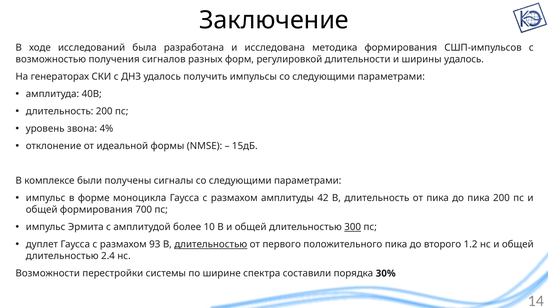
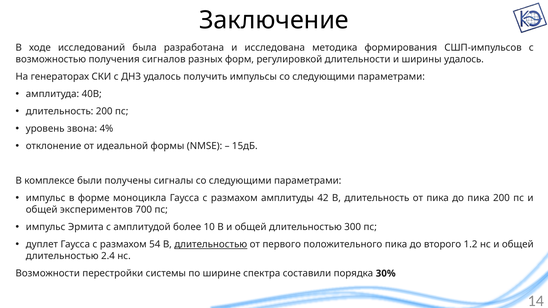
общей формирования: формирования -> экспериментов
300 underline: present -> none
93: 93 -> 54
